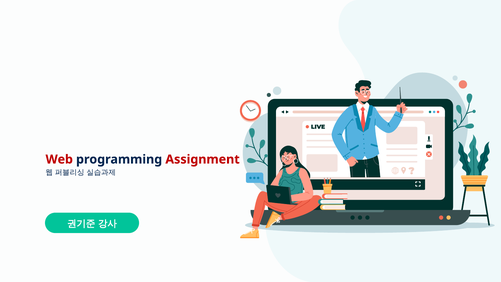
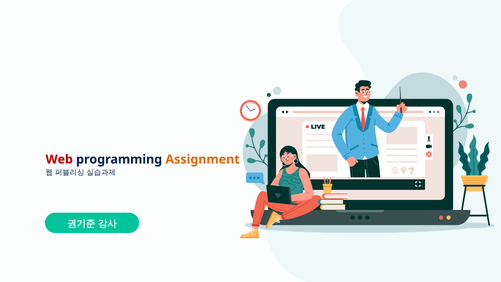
Assignment colour: red -> orange
